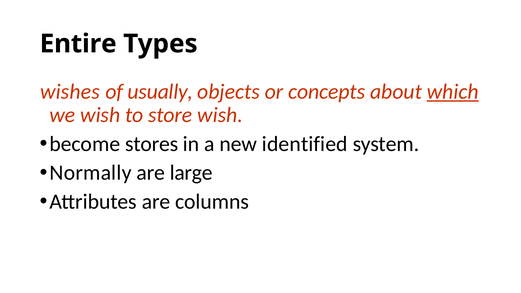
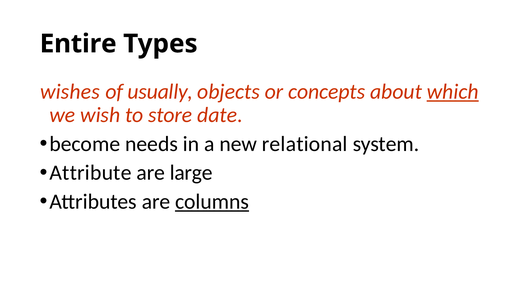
store wish: wish -> date
stores: stores -> needs
identified: identified -> relational
Normally: Normally -> Attribute
columns underline: none -> present
